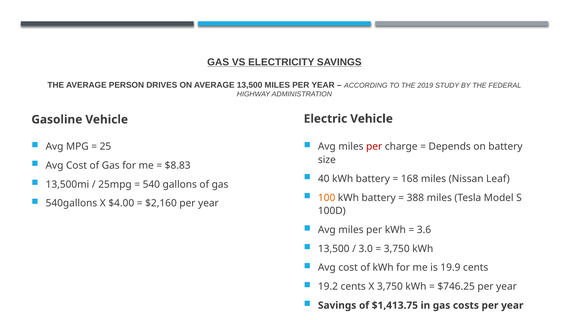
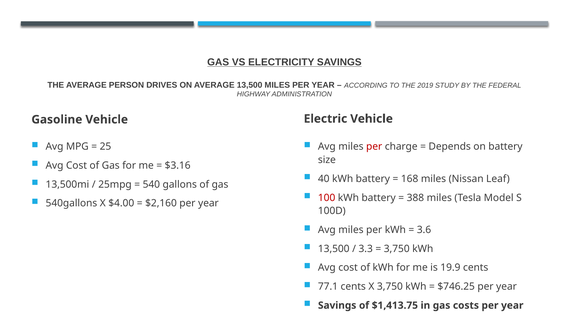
$8.83: $8.83 -> $3.16
100 colour: orange -> red
3.0: 3.0 -> 3.3
19.2: 19.2 -> 77.1
